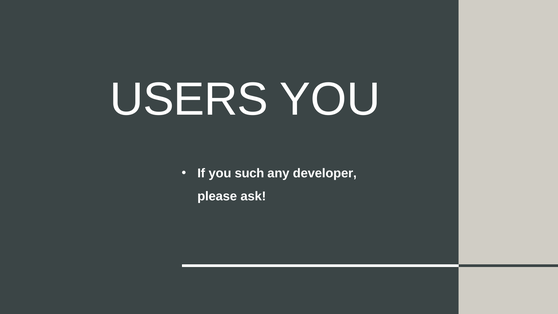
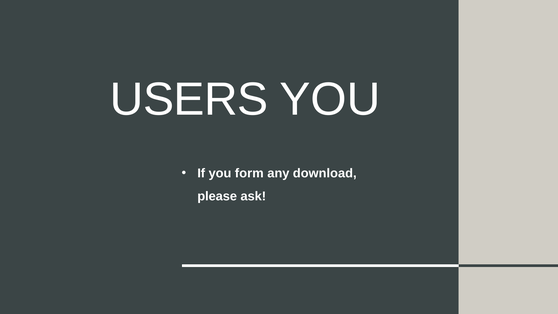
such: such -> form
developer: developer -> download
